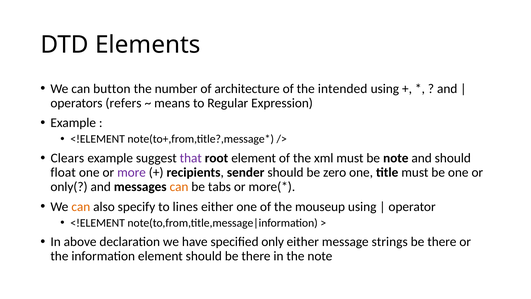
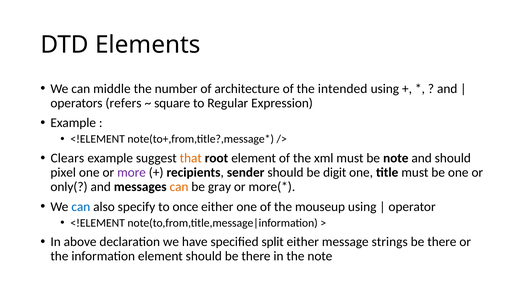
button: button -> middle
means: means -> square
that colour: purple -> orange
float: float -> pixel
zero: zero -> digit
tabs: tabs -> gray
can at (81, 206) colour: orange -> blue
lines: lines -> once
only: only -> split
